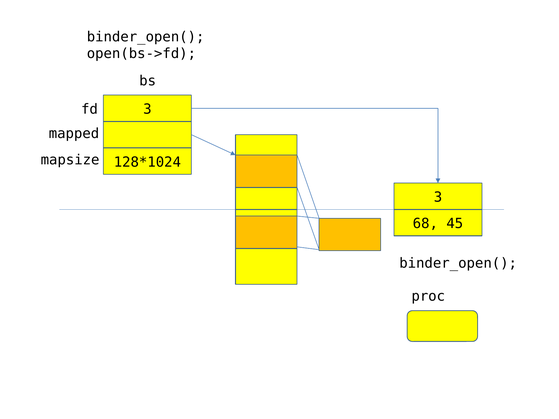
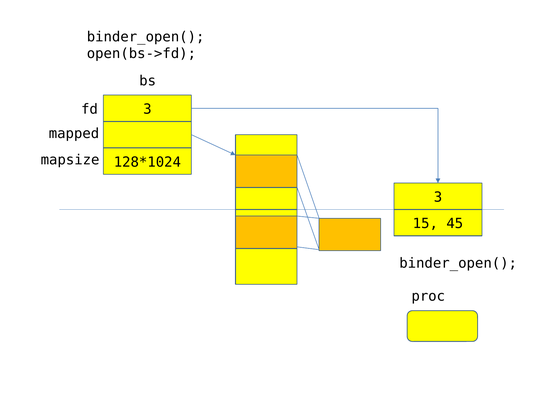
68: 68 -> 15
